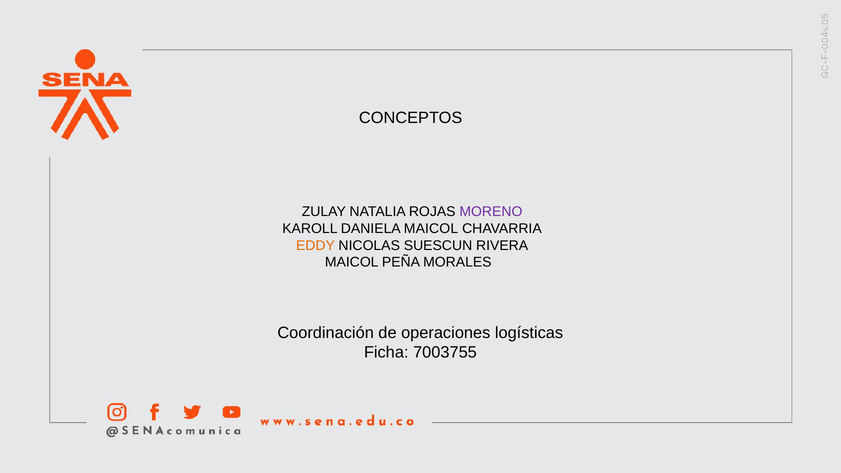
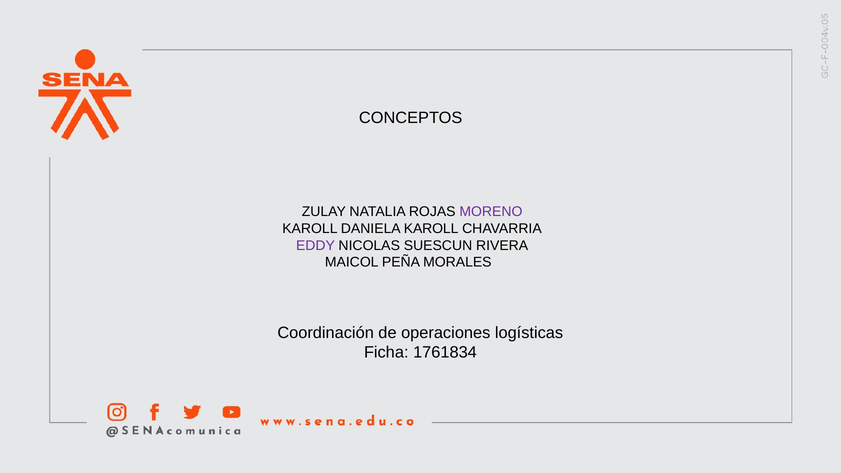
DANIELA MAICOL: MAICOL -> KAROLL
EDDY colour: orange -> purple
7003755: 7003755 -> 1761834
